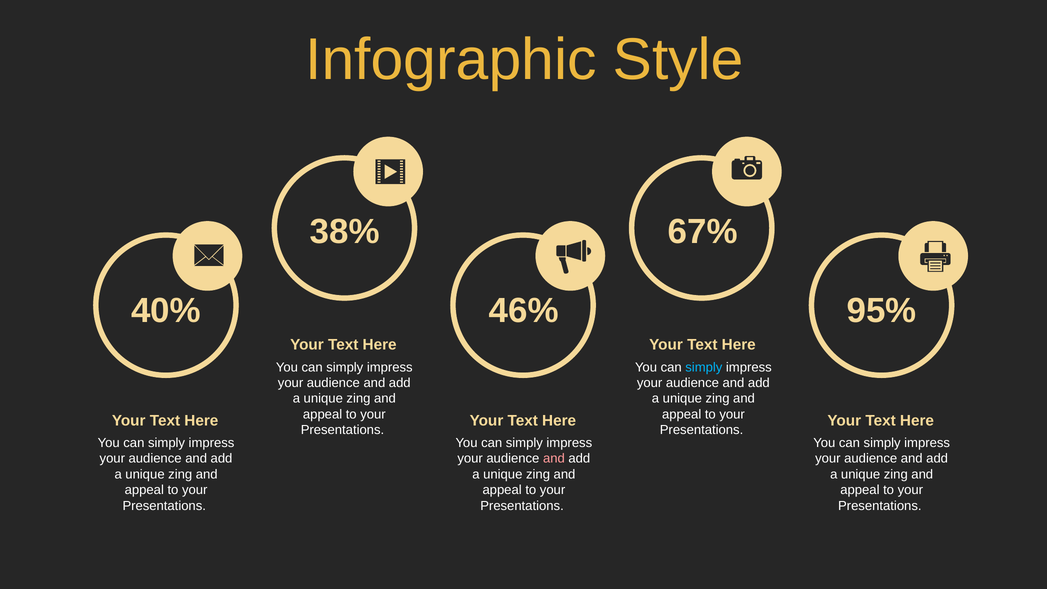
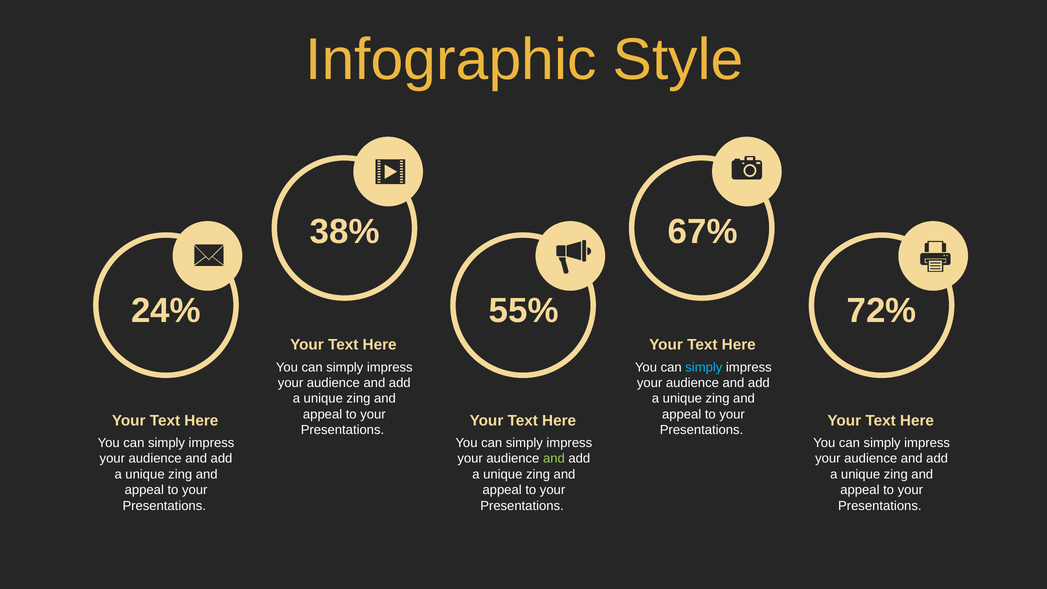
40%: 40% -> 24%
46%: 46% -> 55%
95%: 95% -> 72%
and at (554, 459) colour: pink -> light green
